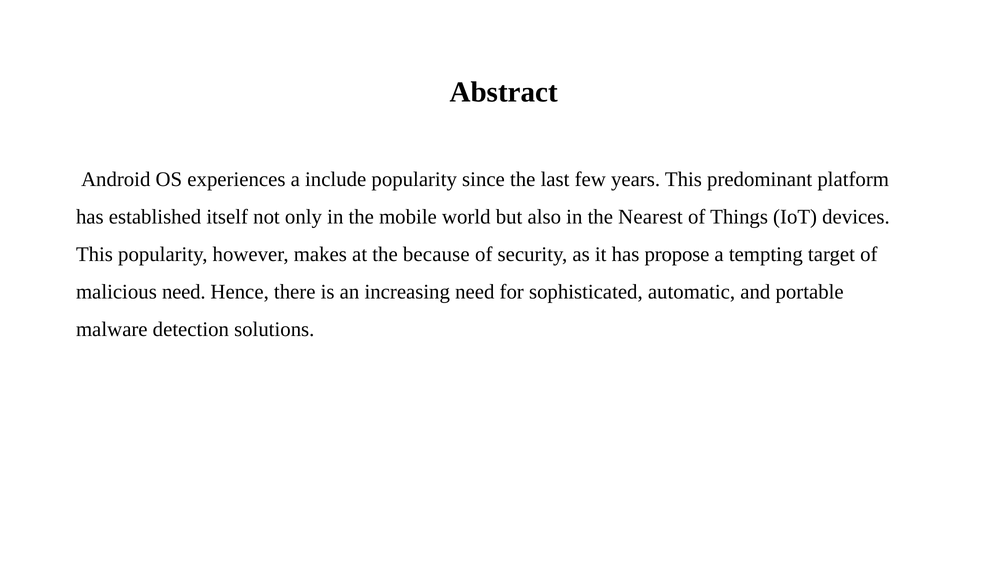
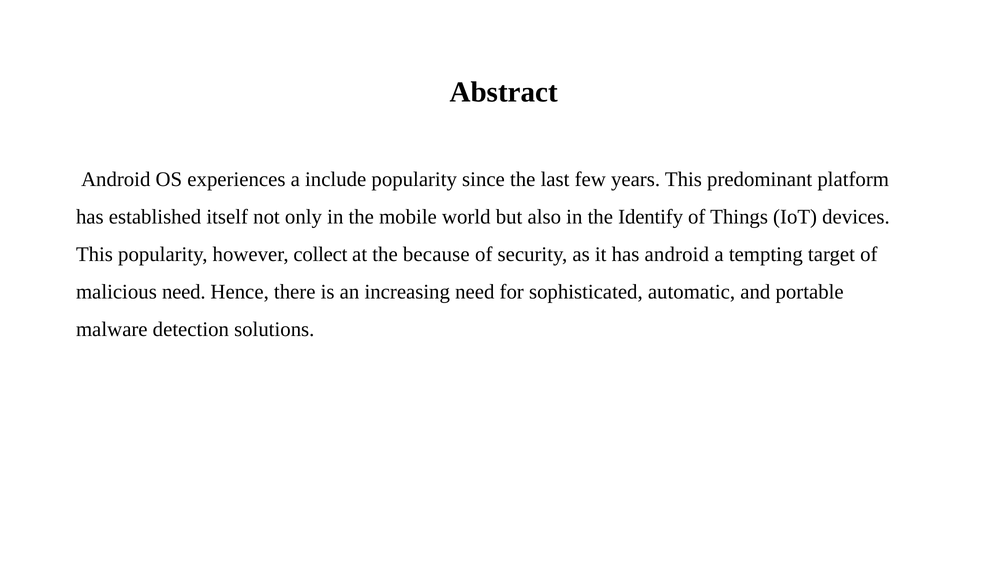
Nearest: Nearest -> Identify
makes: makes -> collect
has propose: propose -> android
